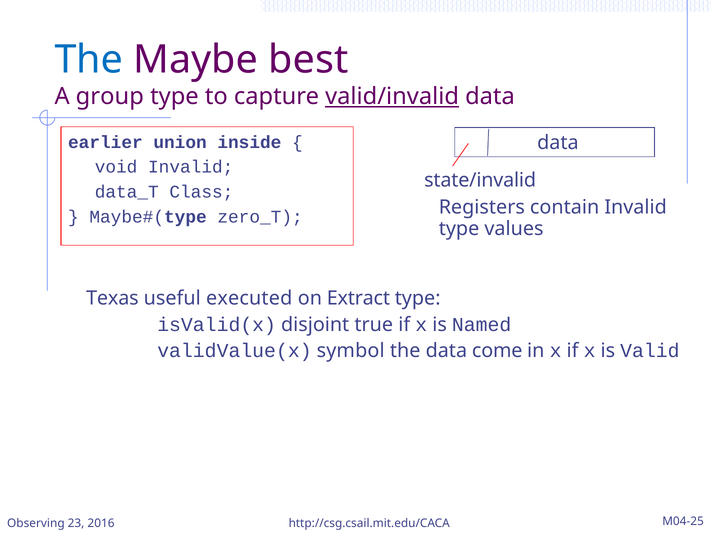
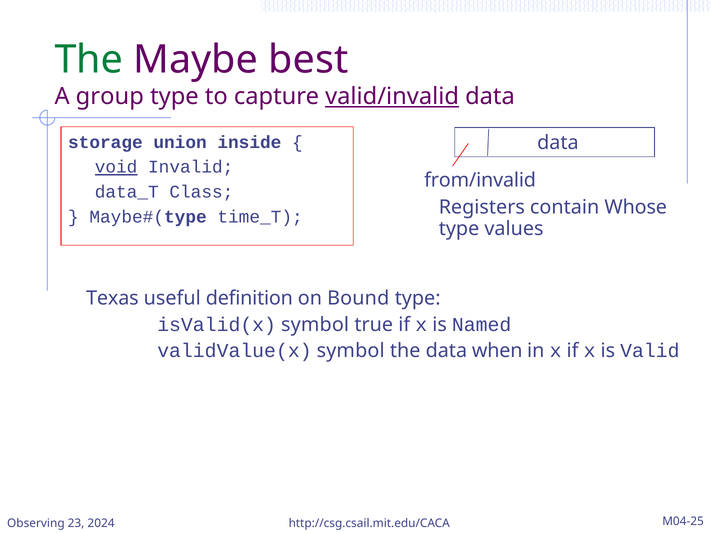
The at (89, 60) colour: blue -> green
earlier: earlier -> storage
void underline: none -> present
state/invalid: state/invalid -> from/invalid
contain Invalid: Invalid -> Whose
zero_T: zero_T -> time_T
executed: executed -> definition
Extract: Extract -> Bound
isValid(x disjoint: disjoint -> symbol
come: come -> when
2016: 2016 -> 2024
